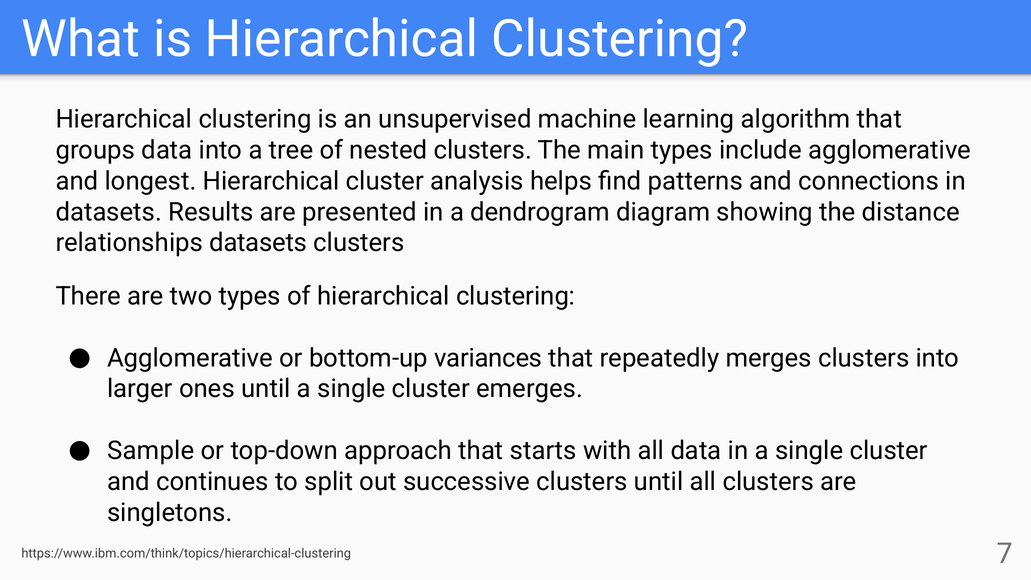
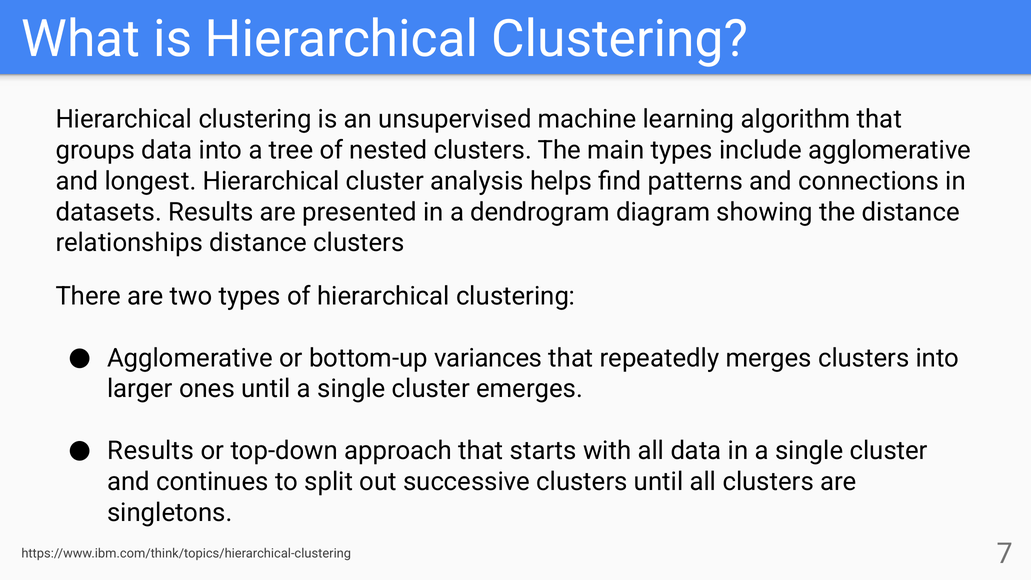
relationships datasets: datasets -> distance
Sample at (151, 451): Sample -> Results
